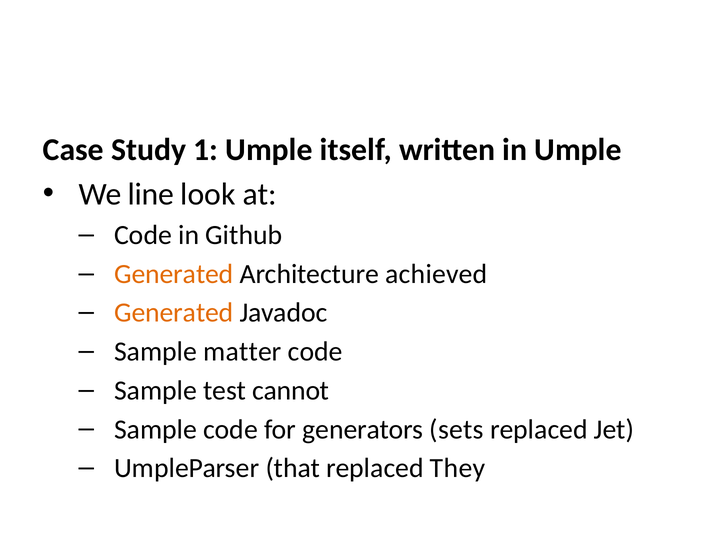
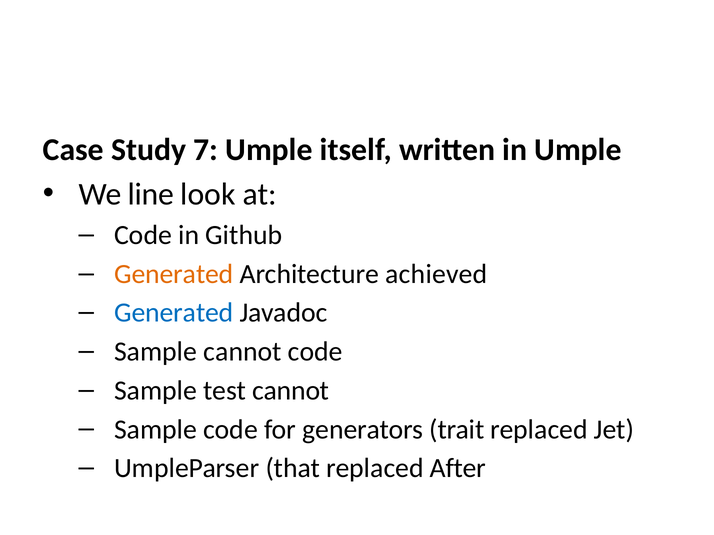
1: 1 -> 7
Generated at (174, 313) colour: orange -> blue
Sample matter: matter -> cannot
sets: sets -> trait
They: They -> After
